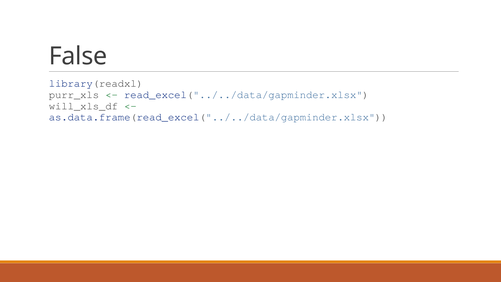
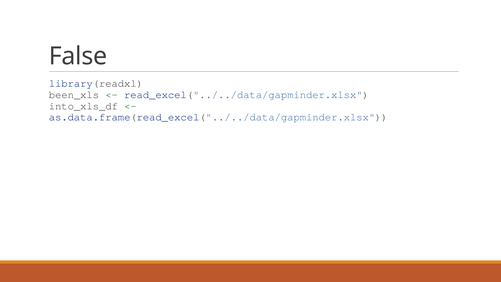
purr_xls: purr_xls -> been_xls
will_xls_df: will_xls_df -> into_xls_df
